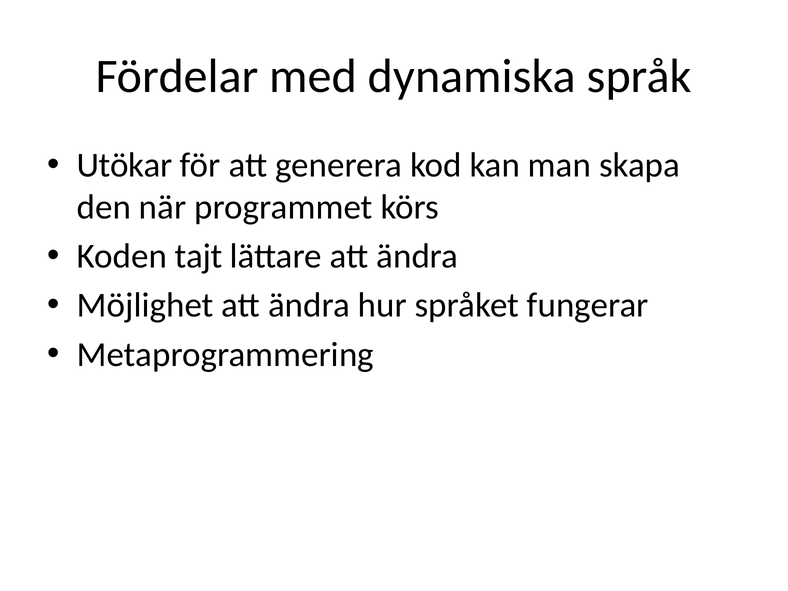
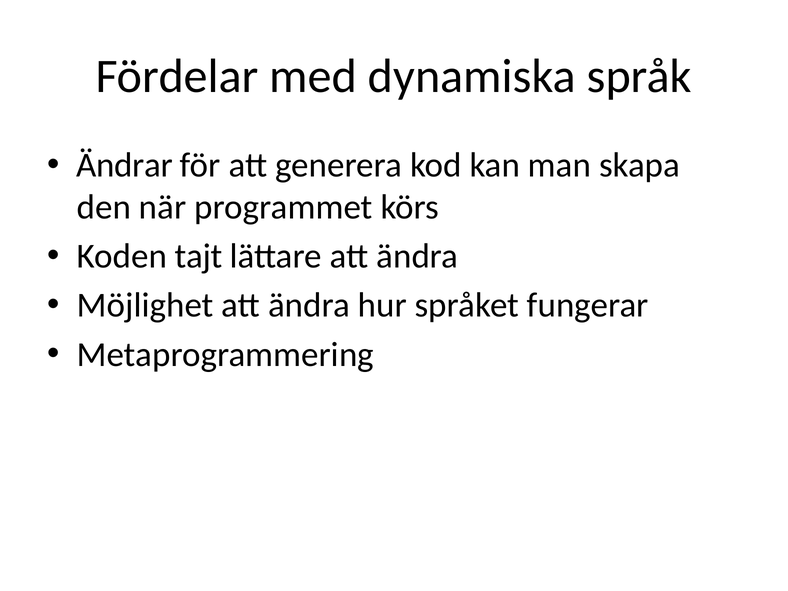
Utökar: Utökar -> Ändrar
